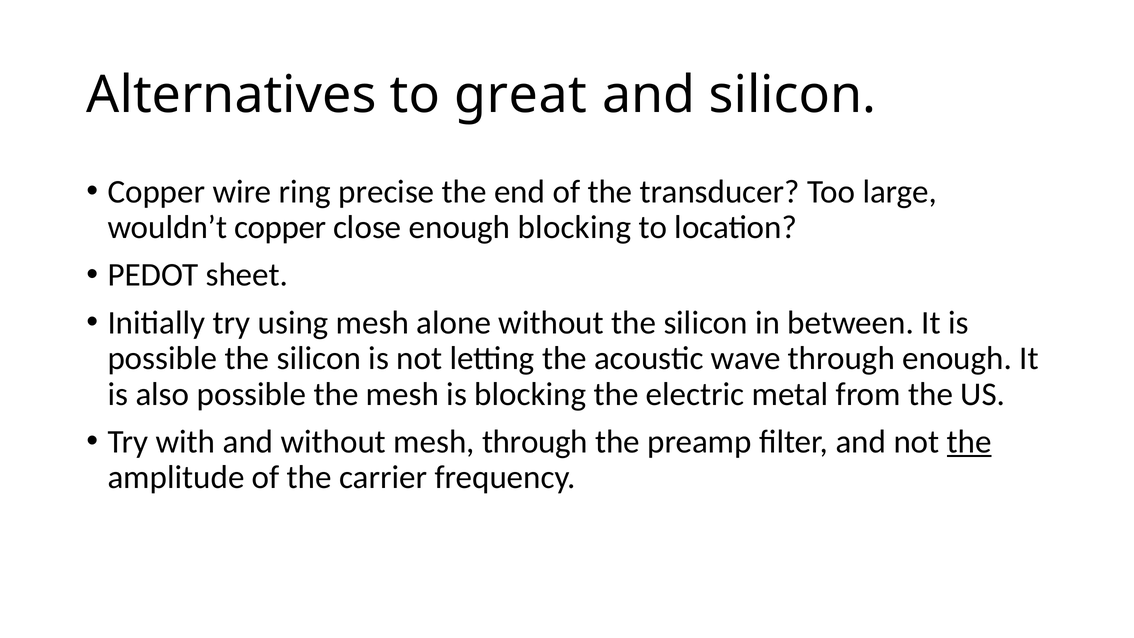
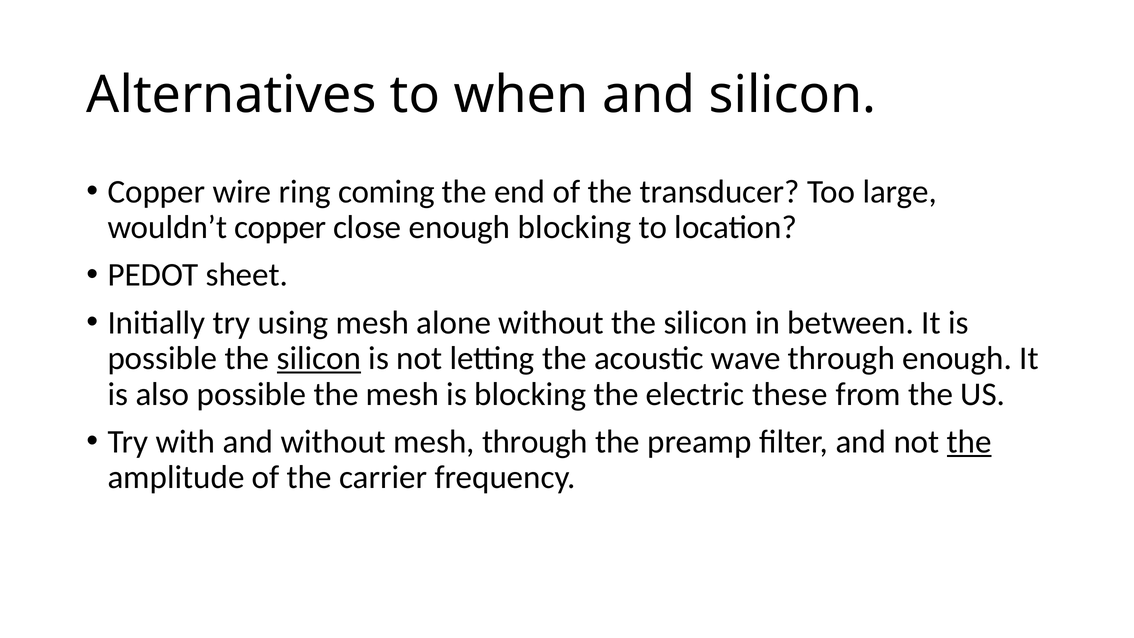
great: great -> when
precise: precise -> coming
silicon at (319, 358) underline: none -> present
metal: metal -> these
